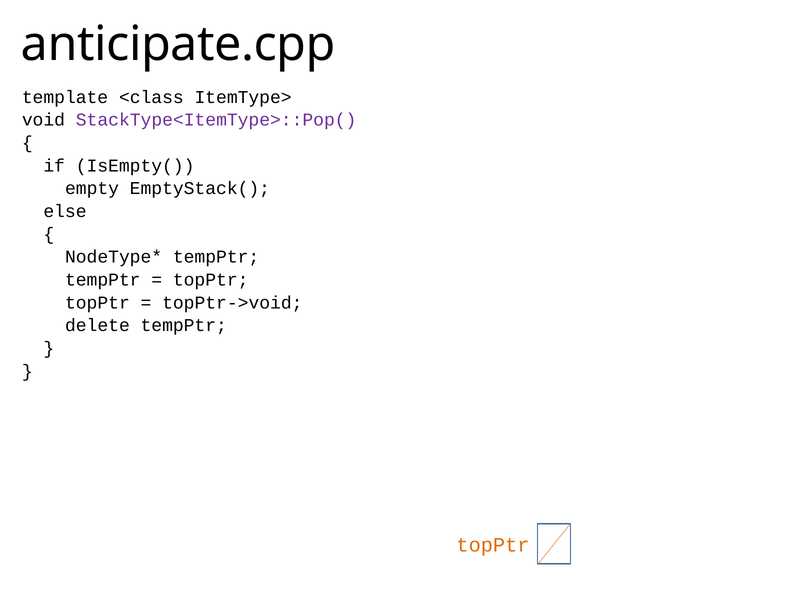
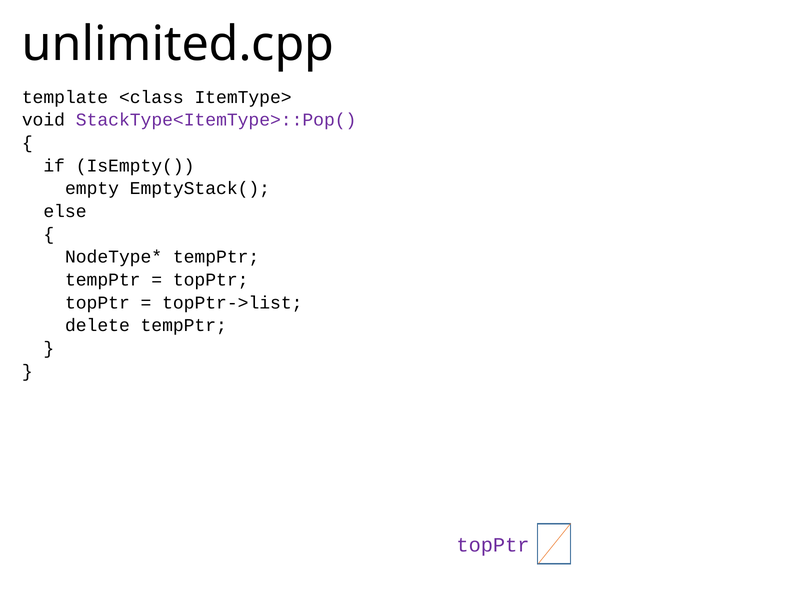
anticipate.cpp: anticipate.cpp -> unlimited.cpp
topPtr->void: topPtr->void -> topPtr->list
topPtr at (493, 545) colour: orange -> purple
